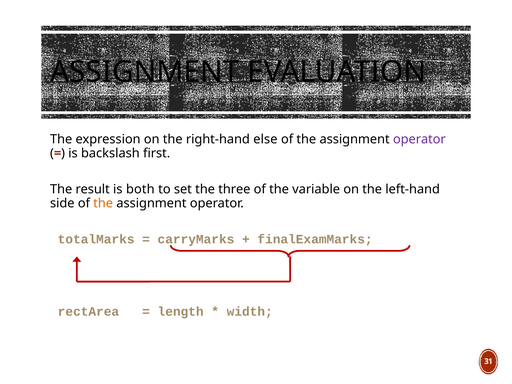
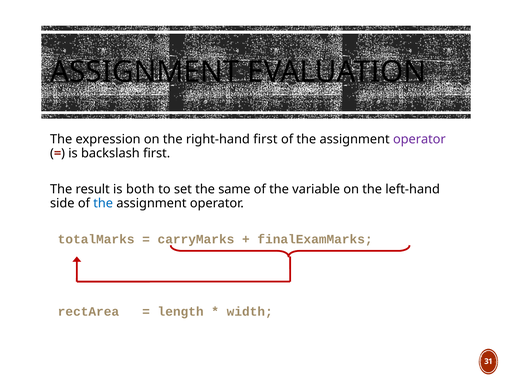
right-hand else: else -> first
three: three -> same
the at (103, 203) colour: orange -> blue
